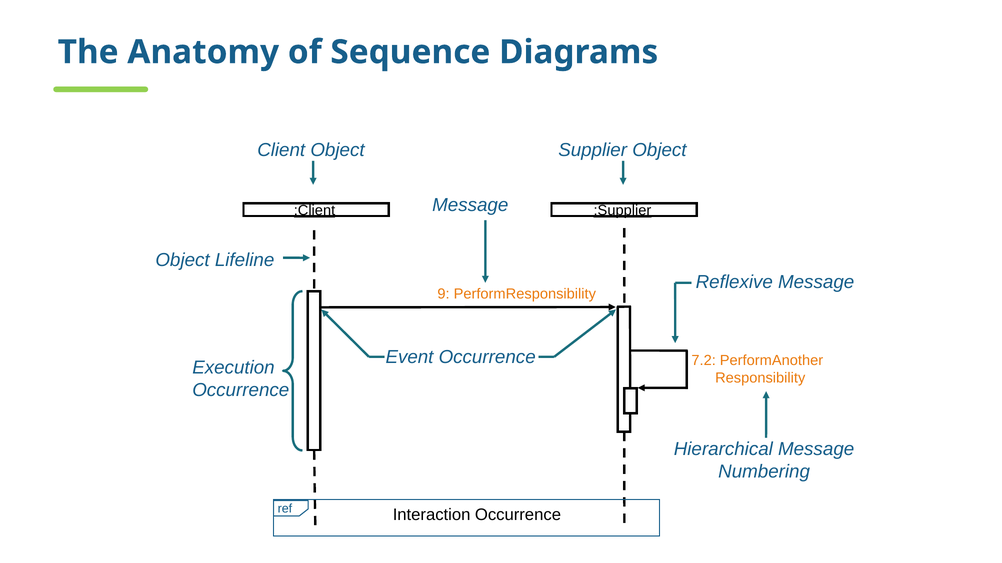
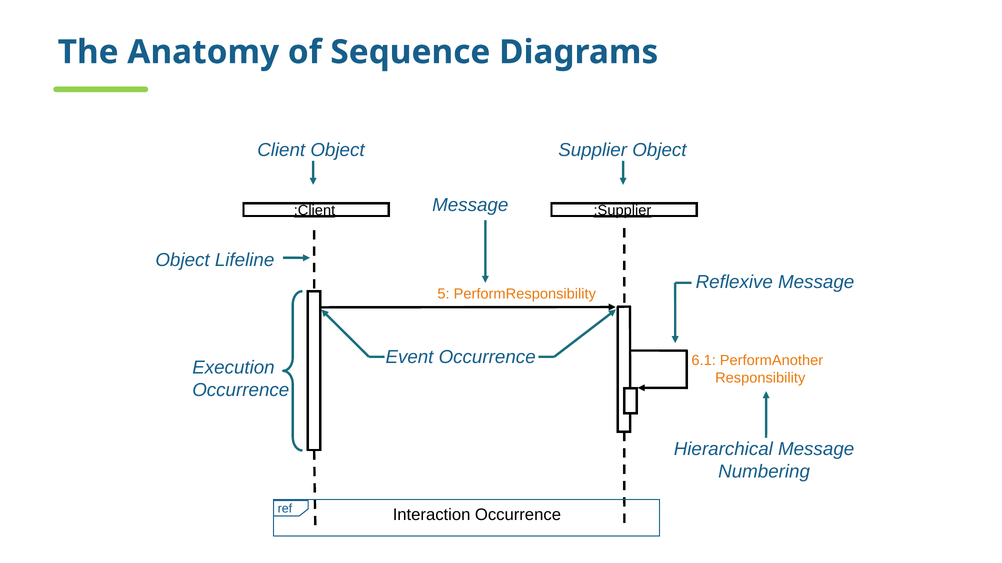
9: 9 -> 5
7.2: 7.2 -> 6.1
